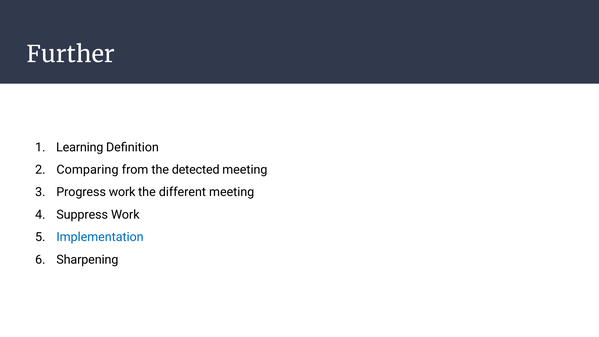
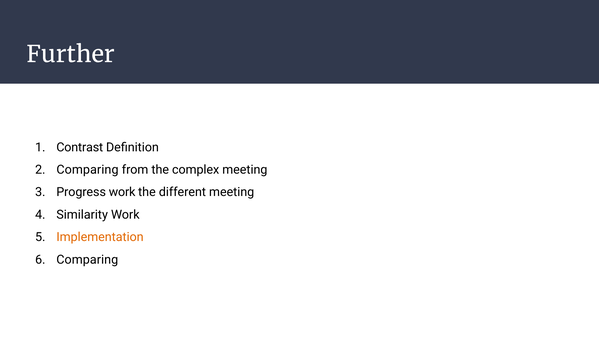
Learning: Learning -> Contrast
detected: detected -> complex
Suppress: Suppress -> Similarity
Implementation colour: blue -> orange
Sharpening at (87, 260): Sharpening -> Comparing
